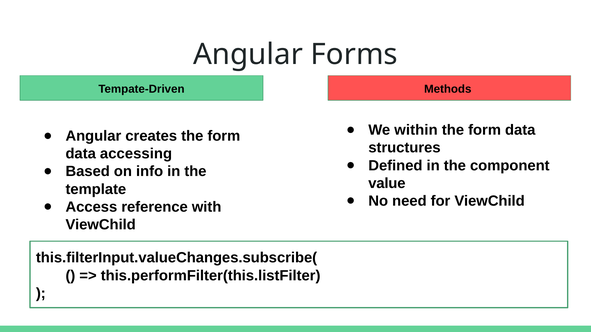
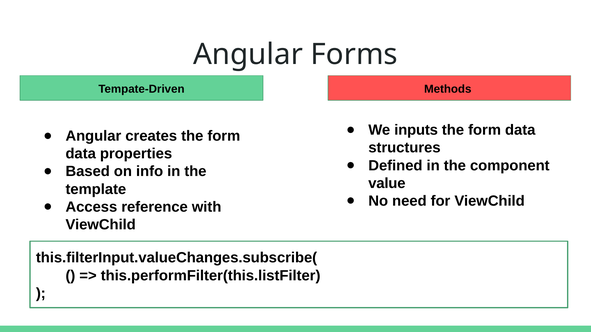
within: within -> inputs
accessing: accessing -> properties
